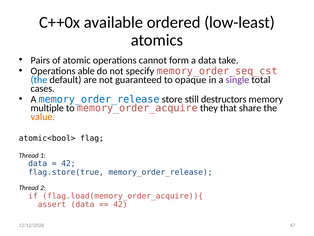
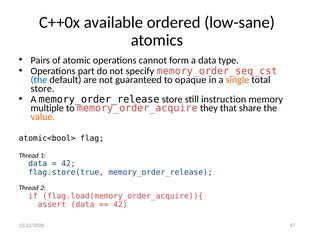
low-least: low-least -> low-sane
take: take -> type
able: able -> part
single colour: purple -> orange
cases at (43, 88): cases -> store
memory_order_release at (99, 99) colour: blue -> black
destructors: destructors -> instruction
